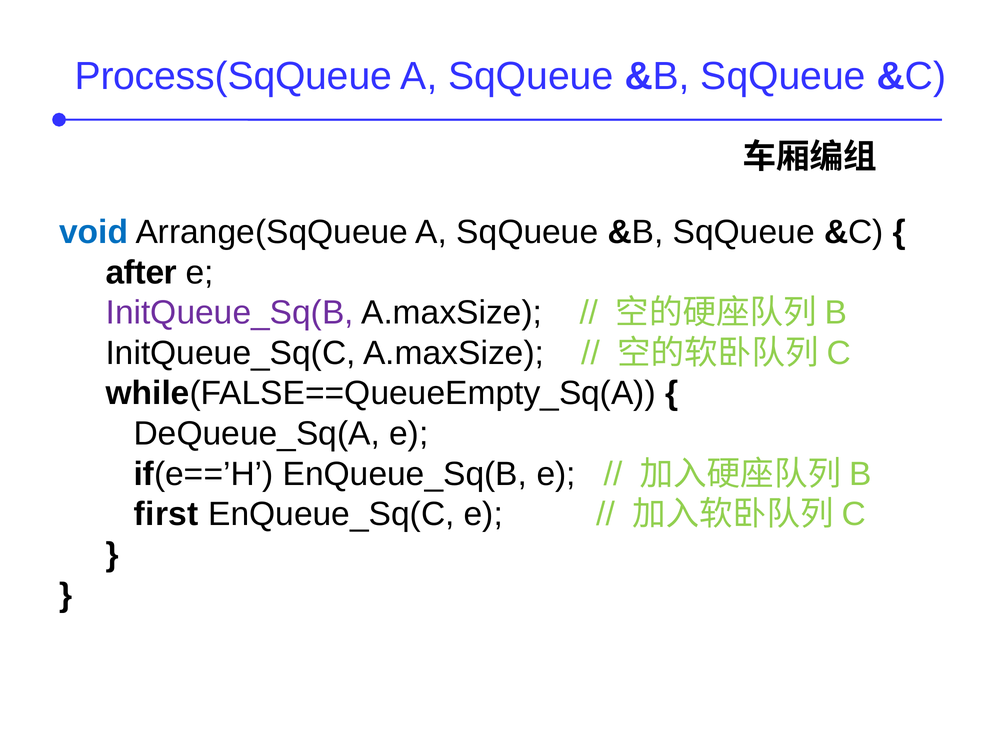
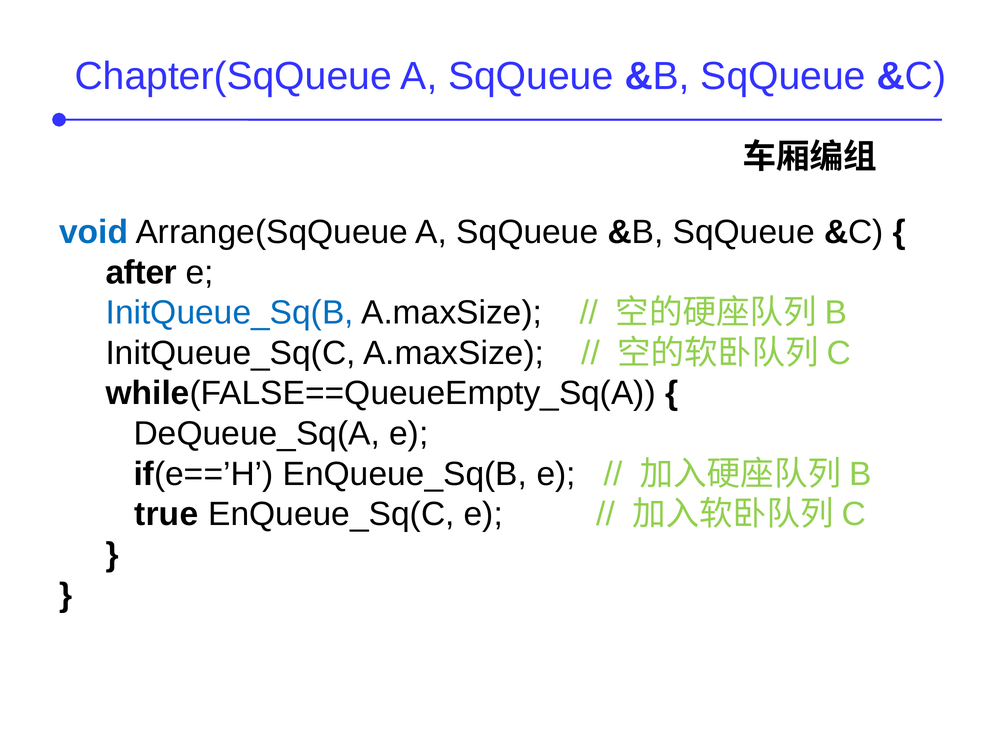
Process(SqQueue: Process(SqQueue -> Chapter(SqQueue
InitQueue_Sq(B colour: purple -> blue
first: first -> true
